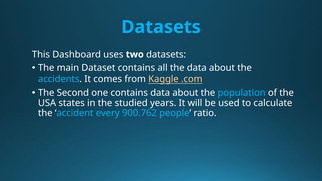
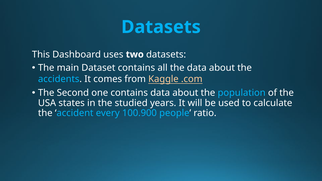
900.762: 900.762 -> 100.900
